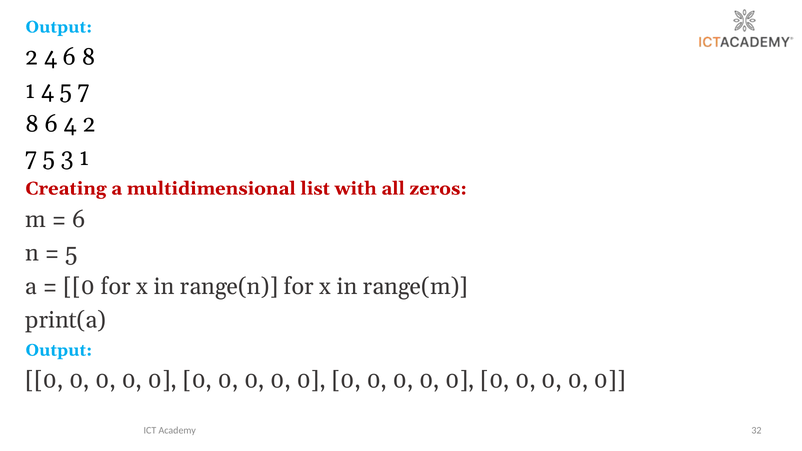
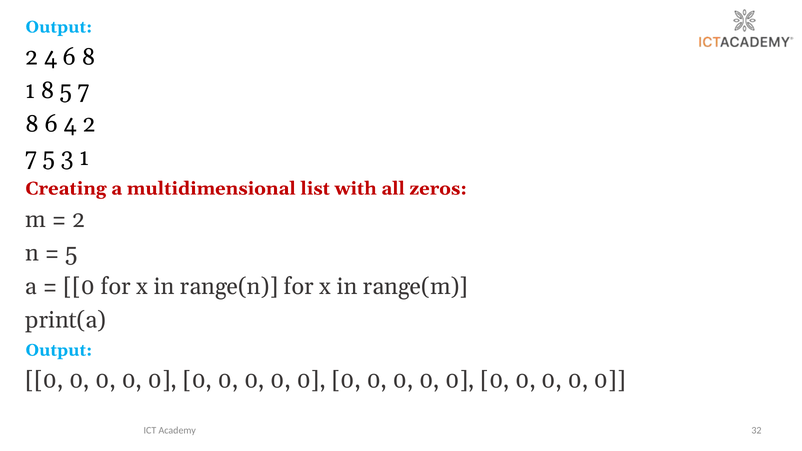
1 4: 4 -> 8
6 at (79, 219): 6 -> 2
